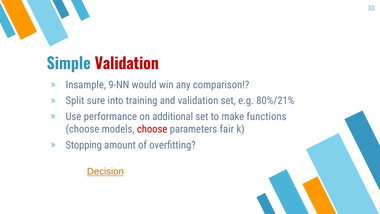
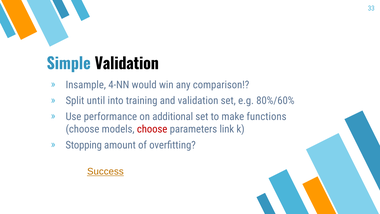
Validation at (127, 64) colour: red -> black
9-NN: 9-NN -> 4-NN
sure: sure -> until
80%/21%: 80%/21% -> 80%/60%
fair: fair -> link
Decision: Decision -> Success
